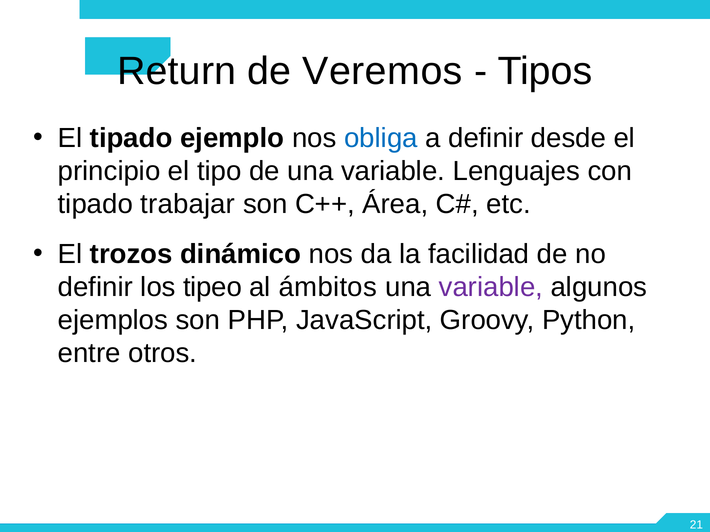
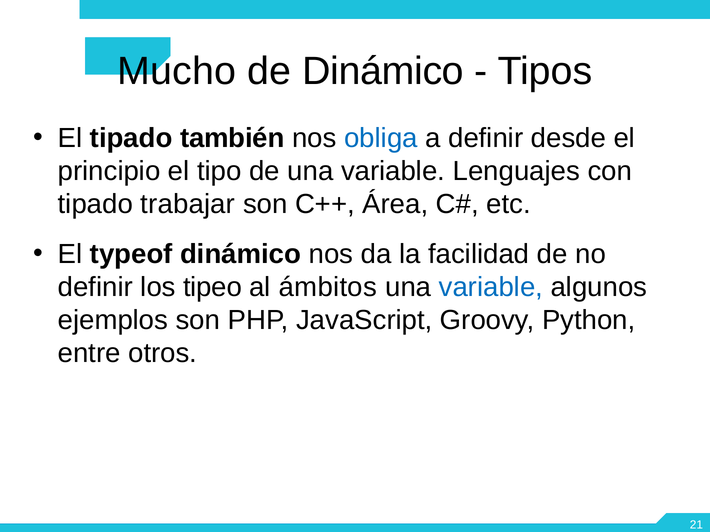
Return: Return -> Mucho
de Veremos: Veremos -> Dinámico
ejemplo: ejemplo -> también
trozos: trozos -> typeof
variable at (491, 287) colour: purple -> blue
